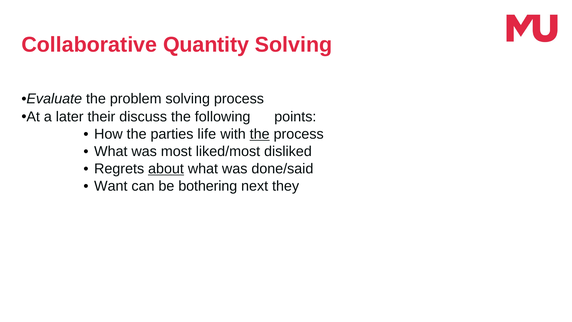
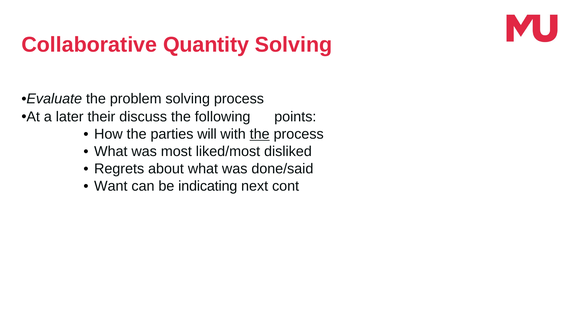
life: life -> will
about underline: present -> none
bothering: bothering -> indicating
they: they -> cont
